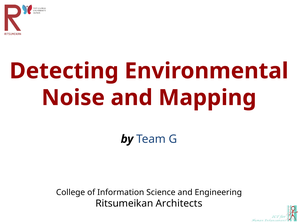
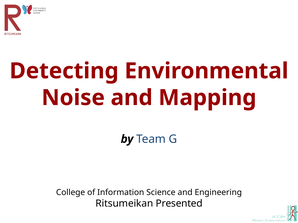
Architects: Architects -> Presented
